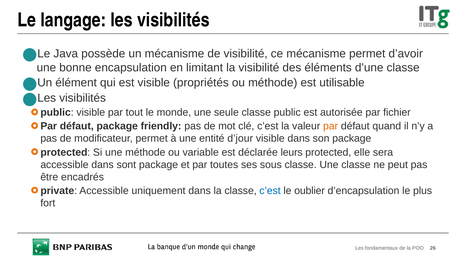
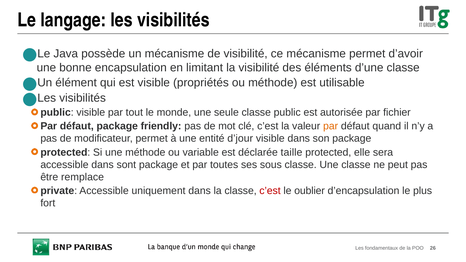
leurs: leurs -> taille
encadrés: encadrés -> remplace
c’est at (270, 191) colour: blue -> red
